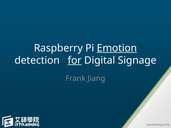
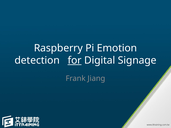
Emotion underline: present -> none
